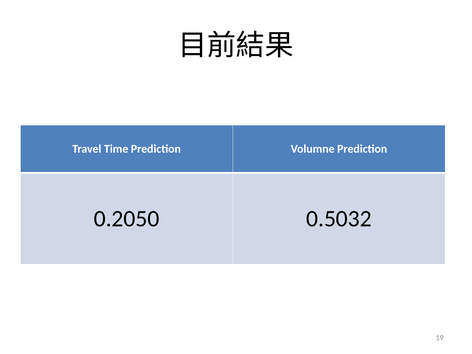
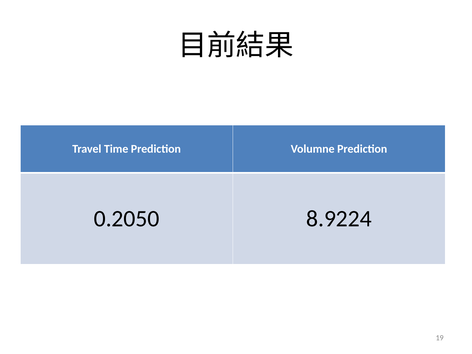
0.5032: 0.5032 -> 8.9224
